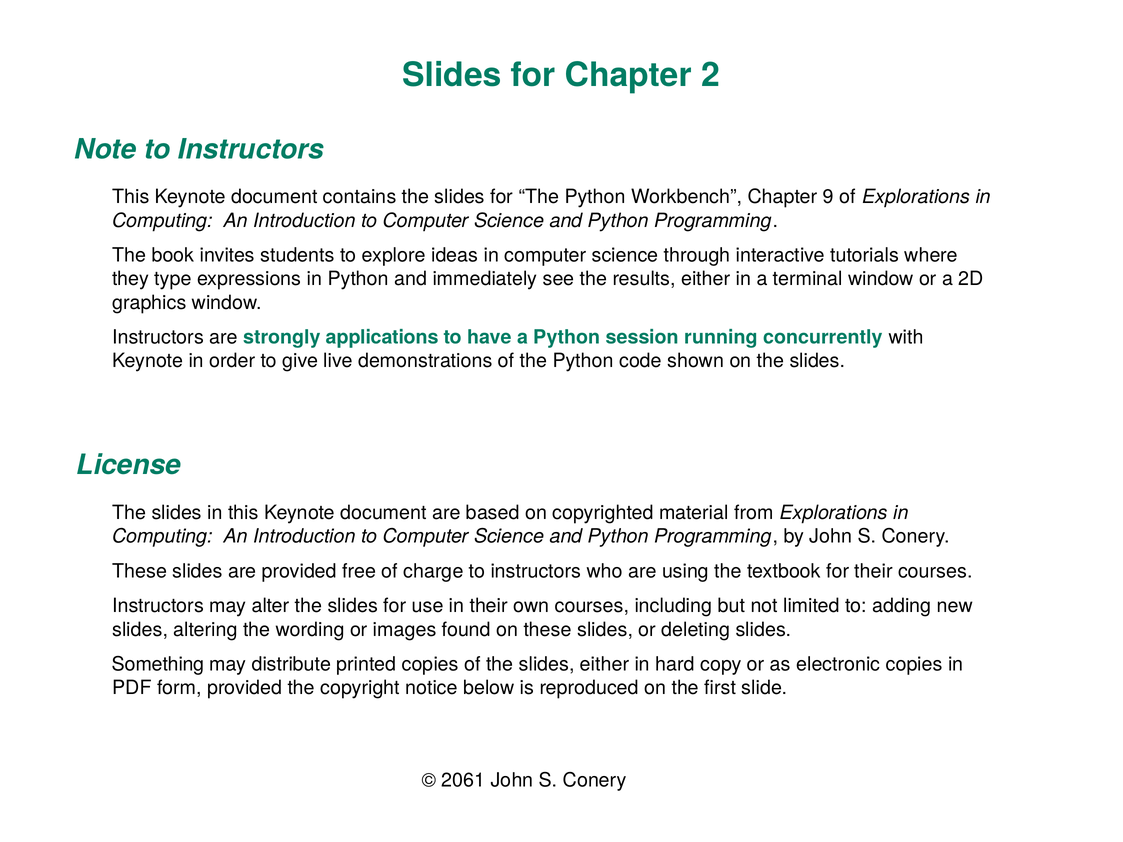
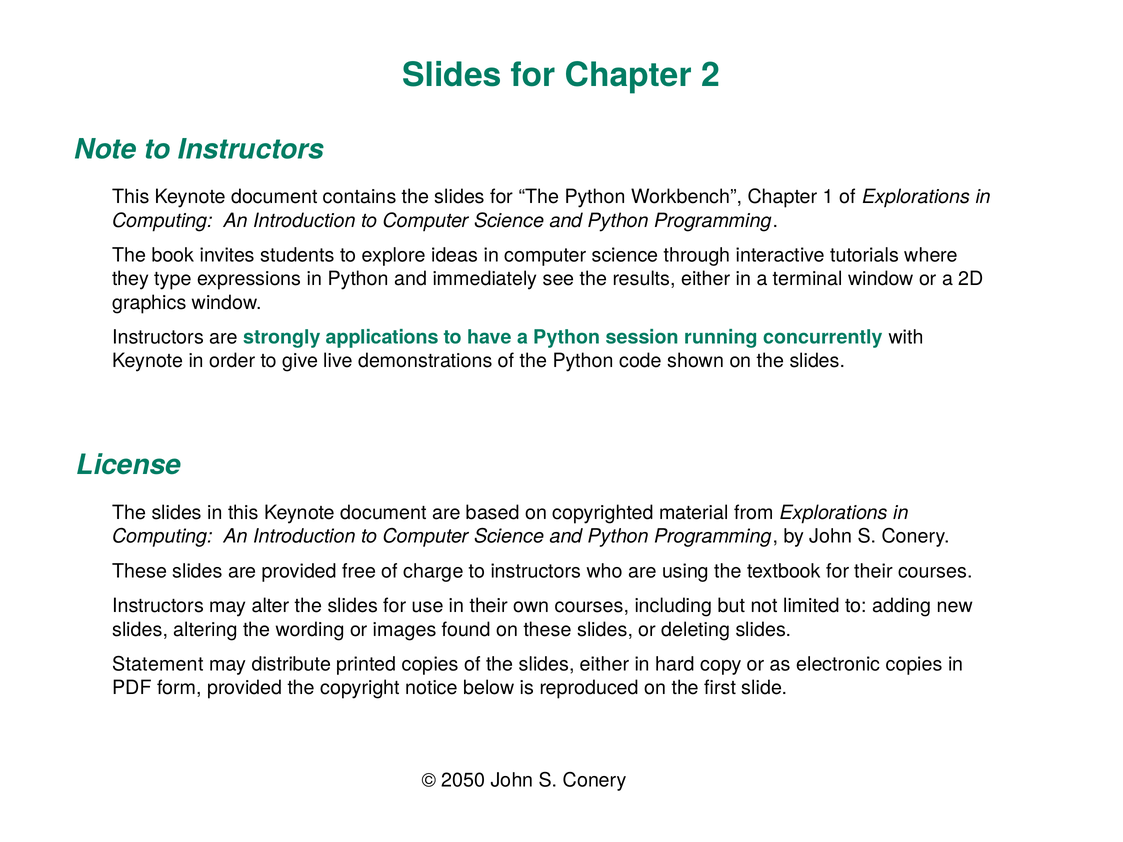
9: 9 -> 1
Something: Something -> Statement
2061: 2061 -> 2050
